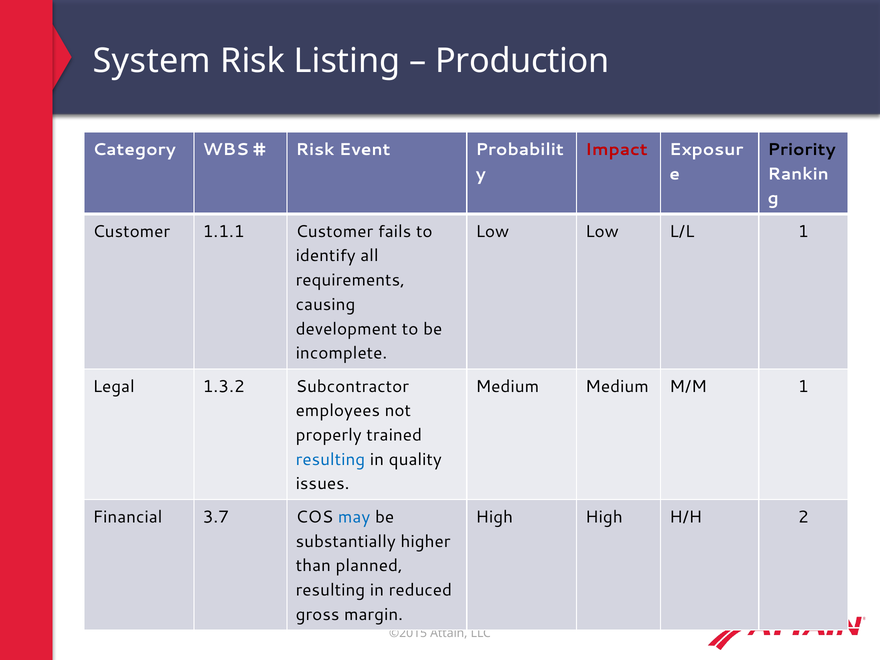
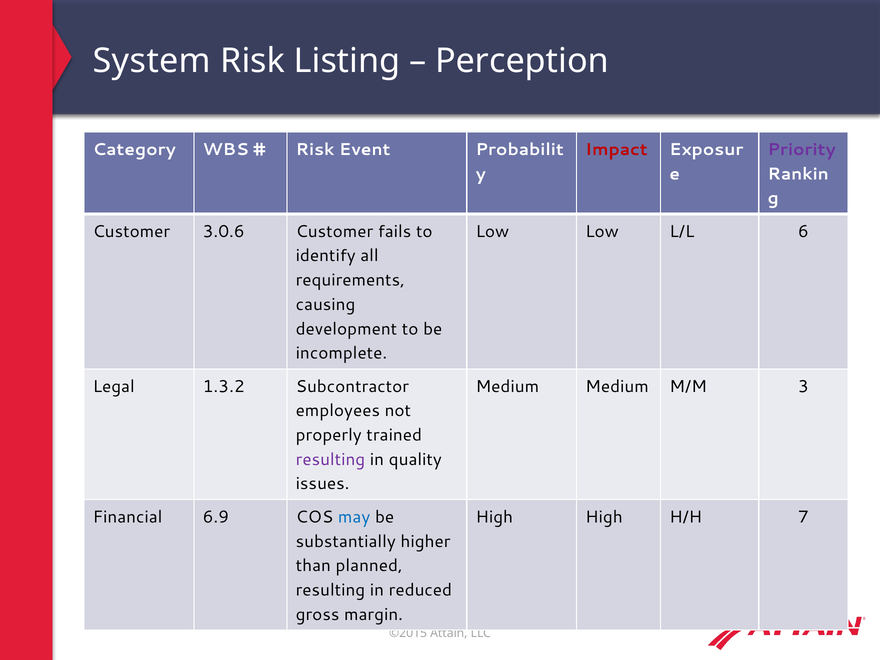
Production: Production -> Perception
Priority colour: black -> purple
1.1.1: 1.1.1 -> 3.0.6
L/L 1: 1 -> 6
M/M 1: 1 -> 3
resulting at (330, 459) colour: blue -> purple
3.7: 3.7 -> 6.9
2: 2 -> 7
